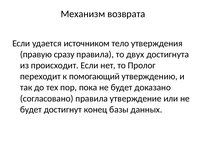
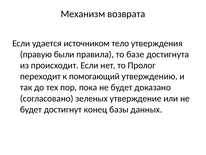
сразу: сразу -> были
двух: двух -> базе
согласовано правила: правила -> зеленых
